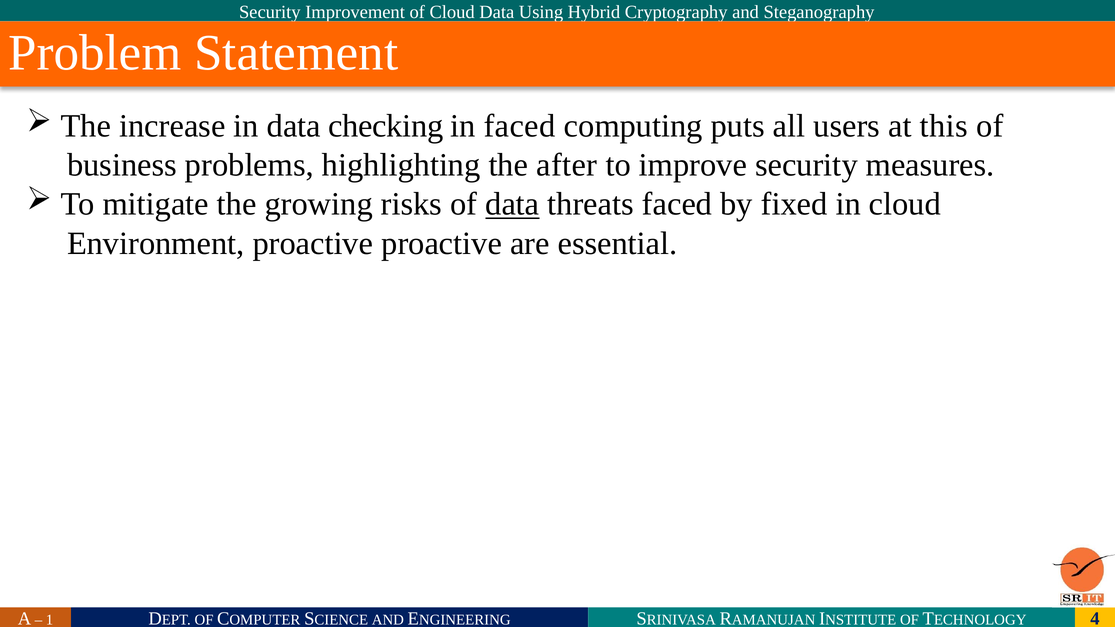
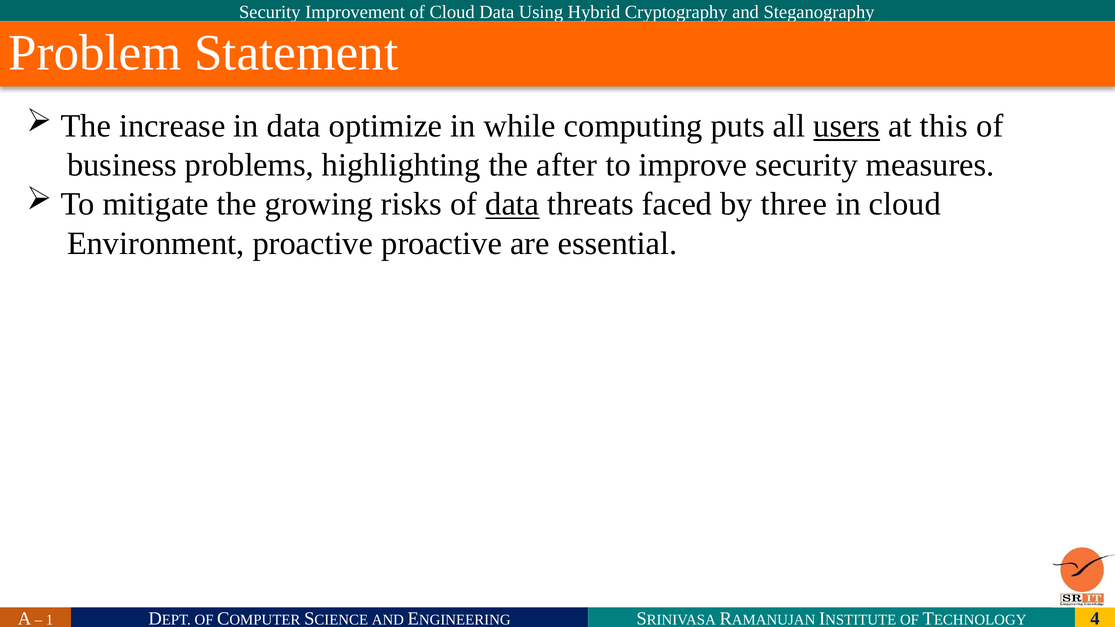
checking: checking -> optimize
in faced: faced -> while
users underline: none -> present
fixed: fixed -> three
